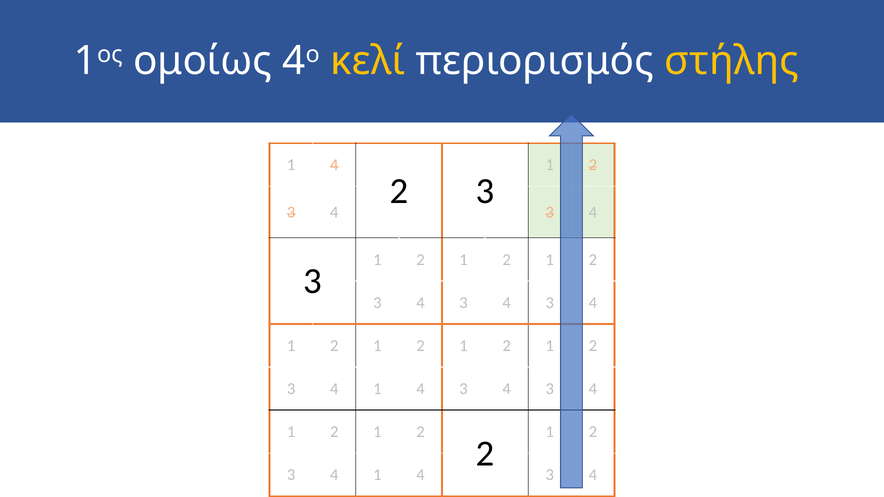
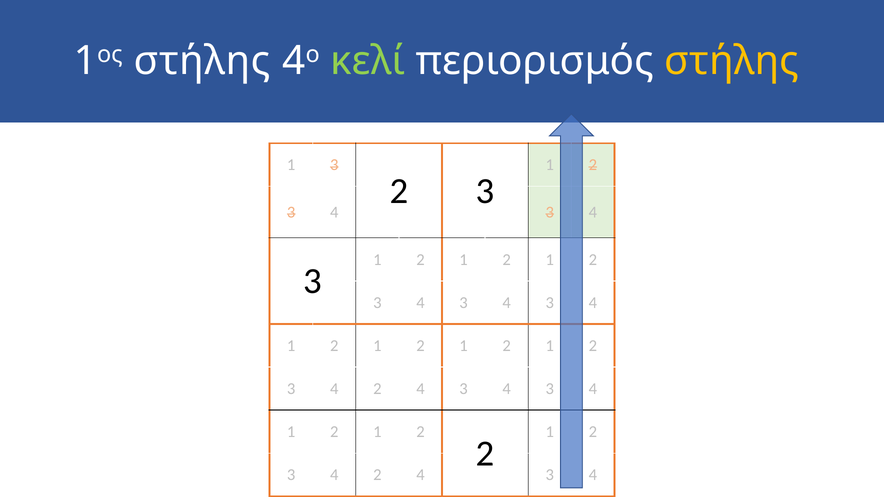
ομοίως at (203, 61): ομοίως -> στήλης
κελί colour: yellow -> light green
4 at (334, 165): 4 -> 3
1 at (377, 389): 1 -> 2
1 at (377, 475): 1 -> 2
